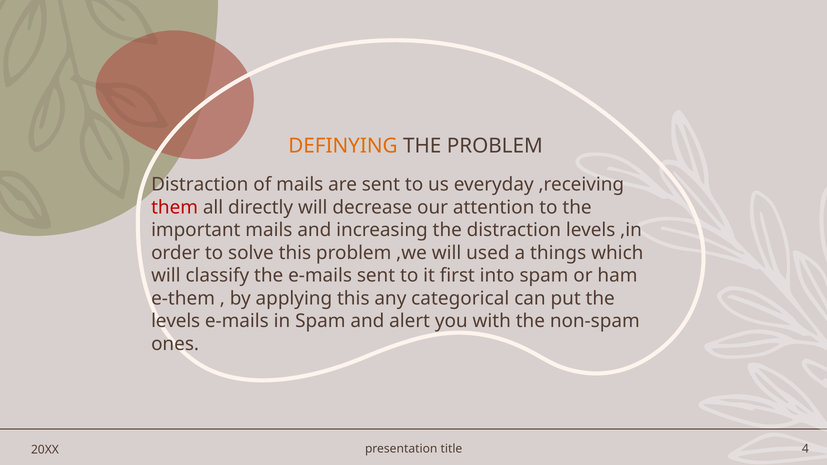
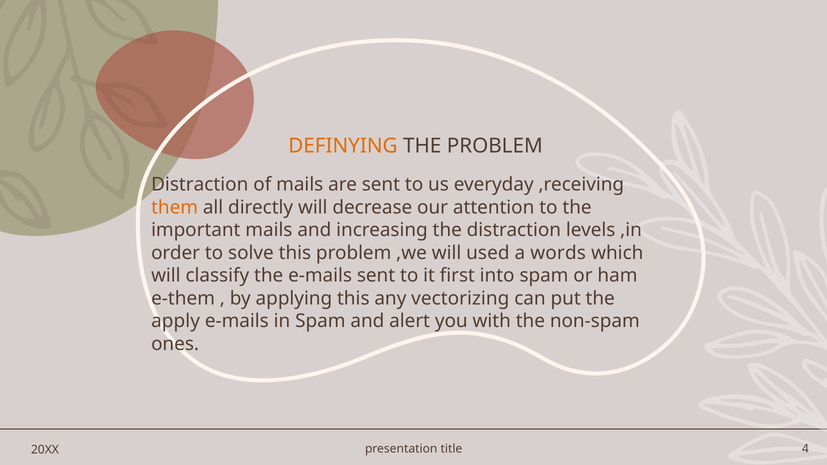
them colour: red -> orange
things: things -> words
categorical: categorical -> vectorizing
levels at (176, 321): levels -> apply
